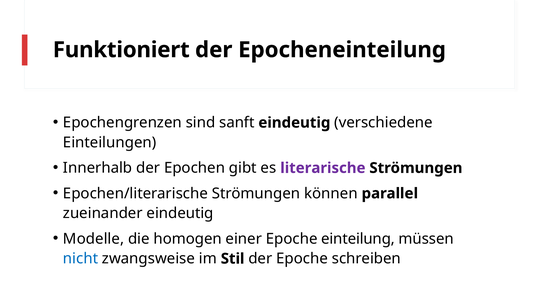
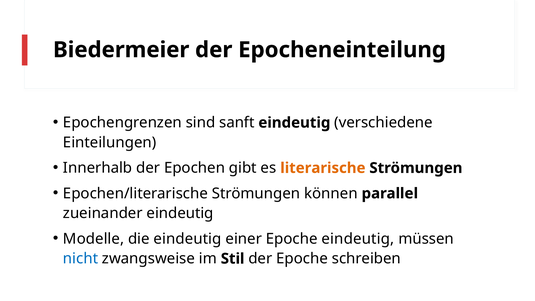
Funktioniert: Funktioniert -> Biedermeier
literarische colour: purple -> orange
die homogen: homogen -> eindeutig
Epoche einteilung: einteilung -> eindeutig
